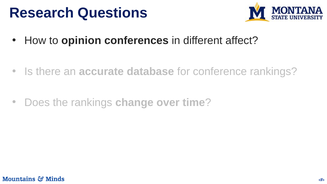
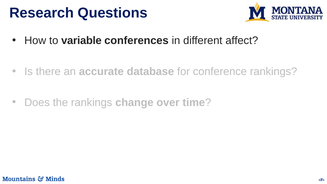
opinion: opinion -> variable
